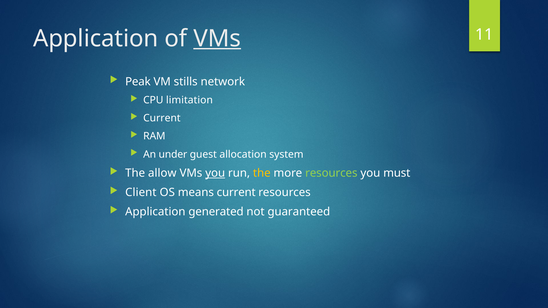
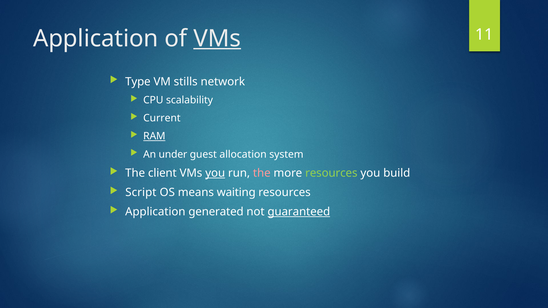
Peak: Peak -> Type
limitation: limitation -> scalability
RAM underline: none -> present
allow: allow -> client
the at (262, 173) colour: yellow -> pink
must: must -> build
Client: Client -> Script
means current: current -> waiting
guaranteed underline: none -> present
